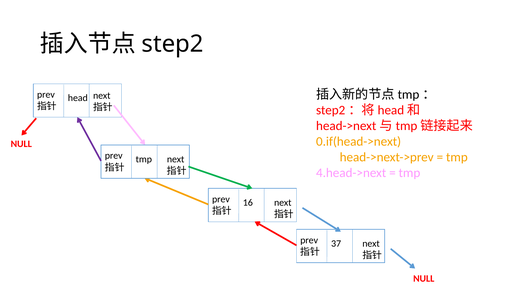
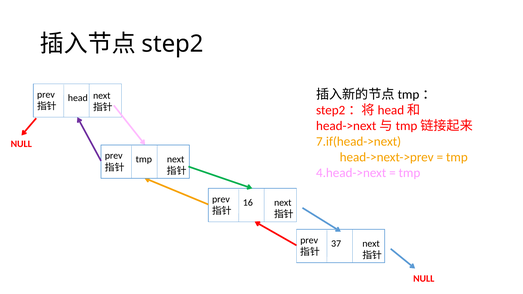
0.if(head->next: 0.if(head->next -> 7.if(head->next
